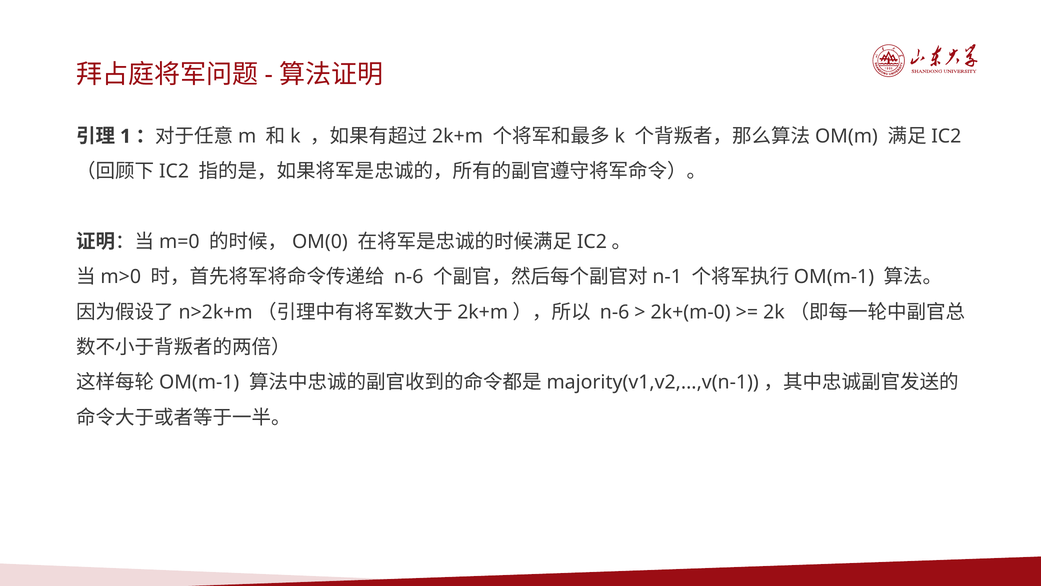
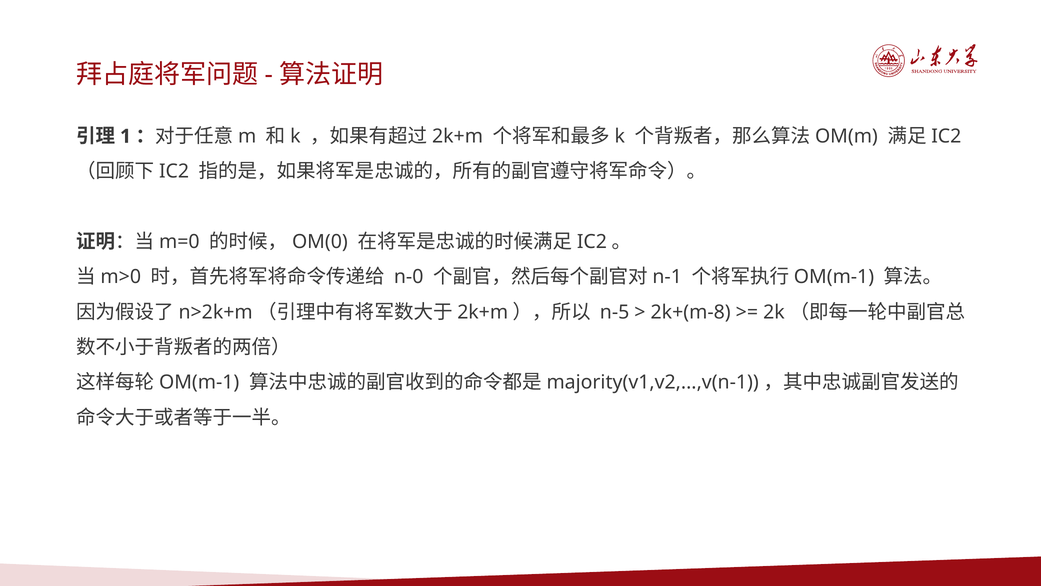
n-6 at (409, 277): n-6 -> n-0
n-6 at (615, 312): n-6 -> n-5
2k+(m-0: 2k+(m-0 -> 2k+(m-8
